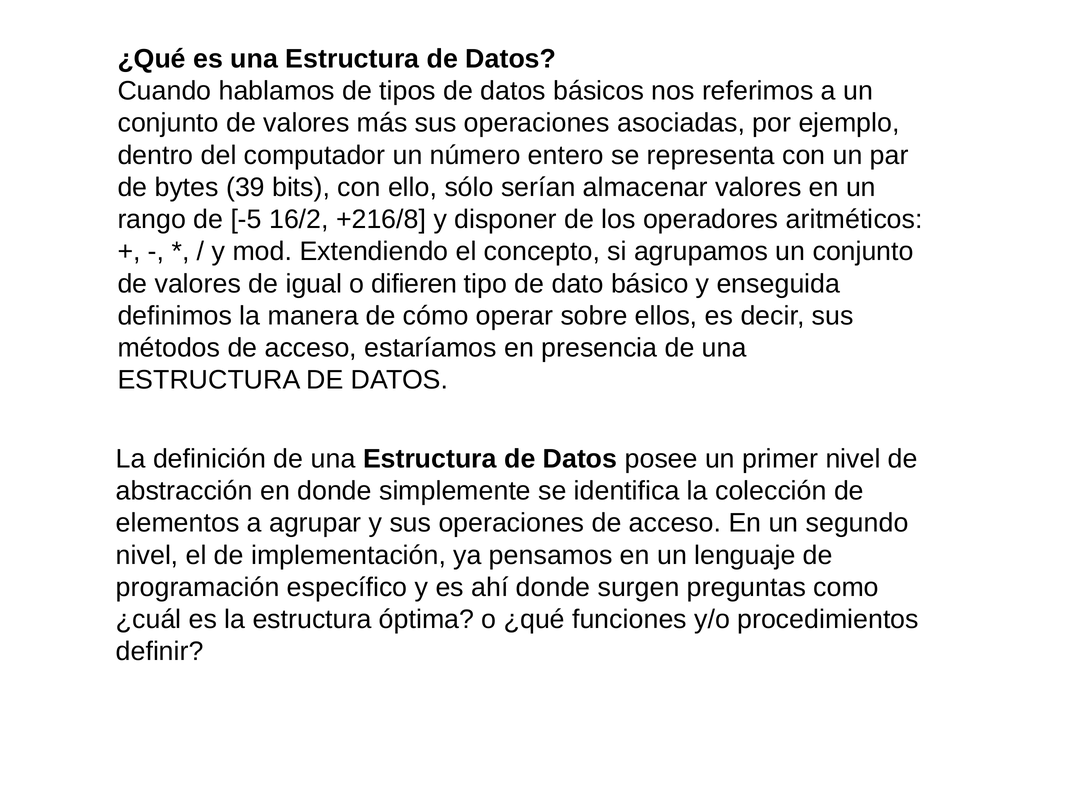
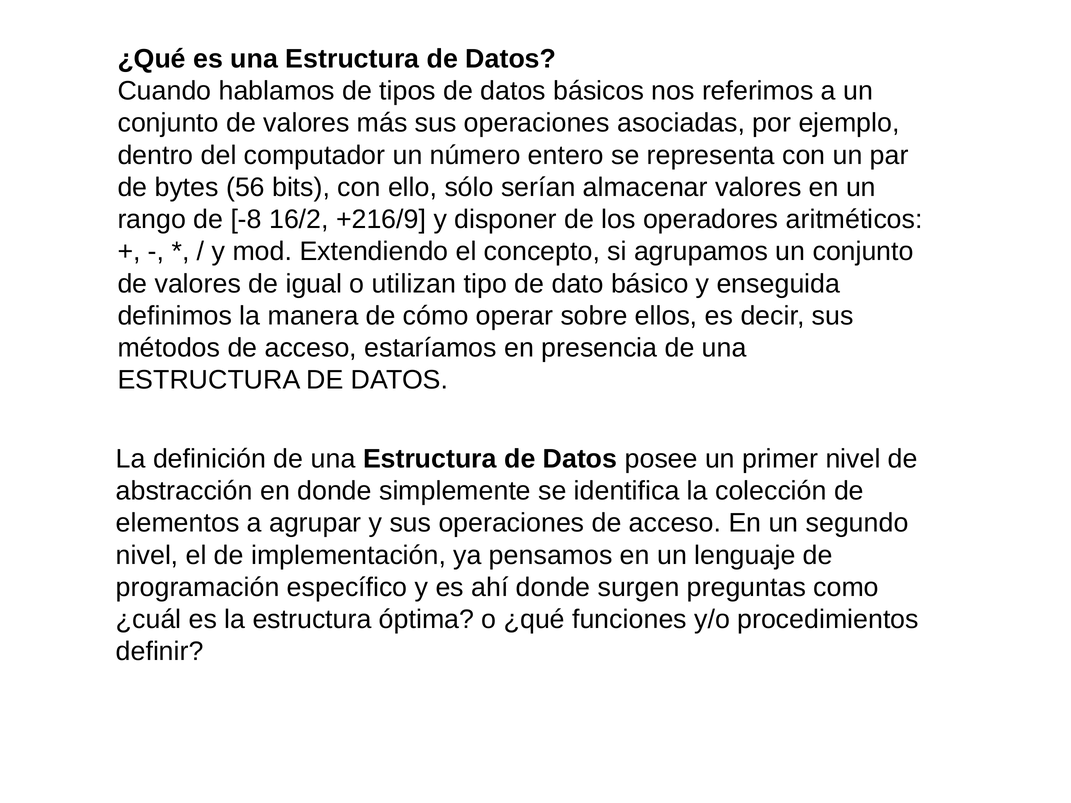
39: 39 -> 56
-5: -5 -> -8
+216/8: +216/8 -> +216/9
difieren: difieren -> utilizan
